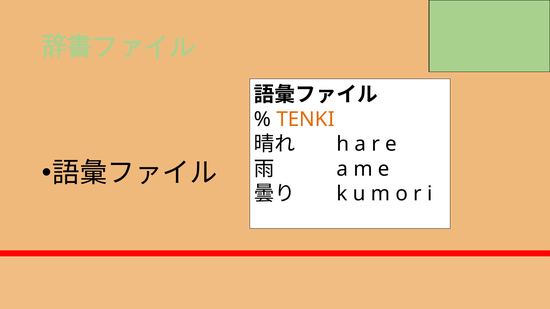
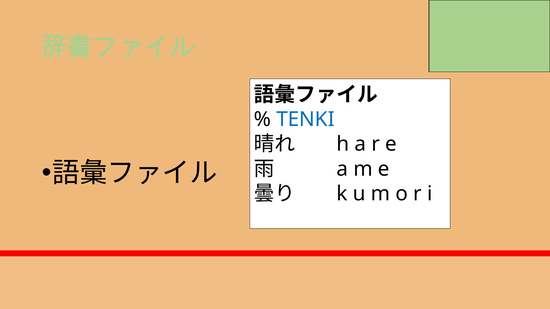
TENKI colour: orange -> blue
